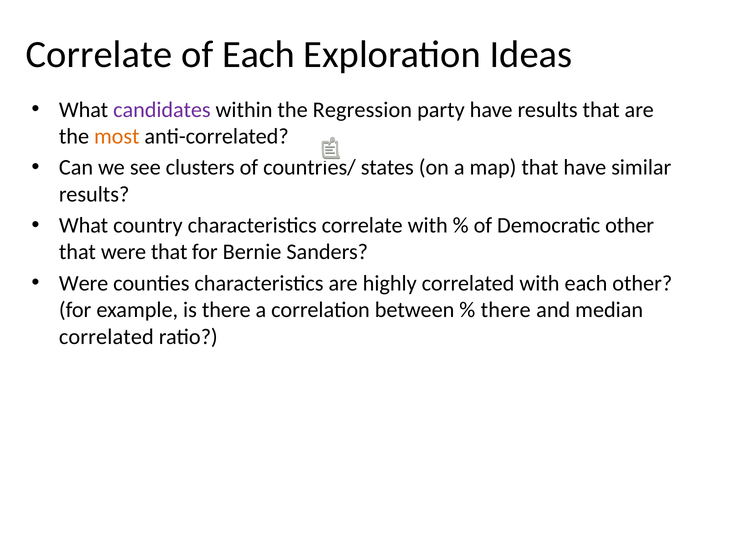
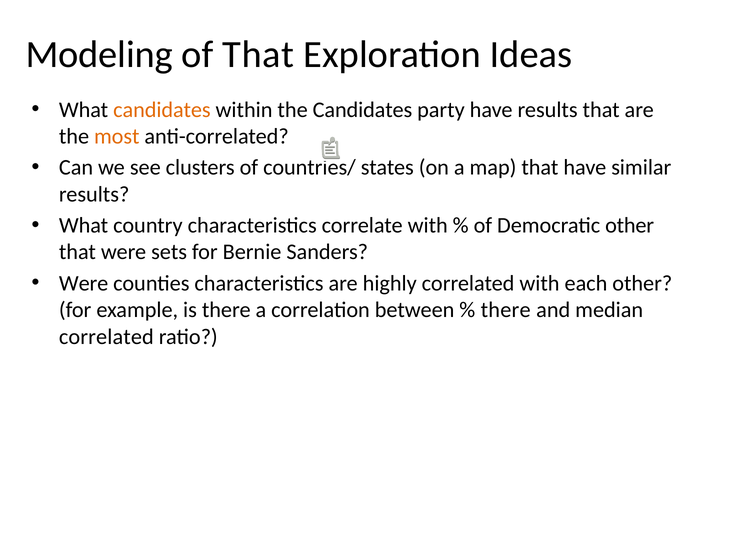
Correlate at (99, 54): Correlate -> Modeling
of Each: Each -> That
candidates at (162, 110) colour: purple -> orange
the Regression: Regression -> Candidates
were that: that -> sets
